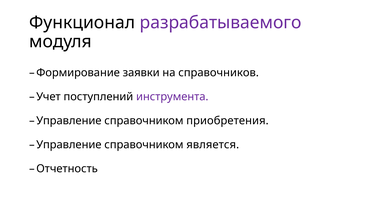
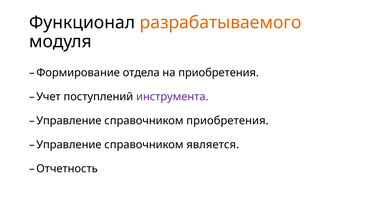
разрабатываемого colour: purple -> orange
заявки: заявки -> отдела
на справочников: справочников -> приобретения
